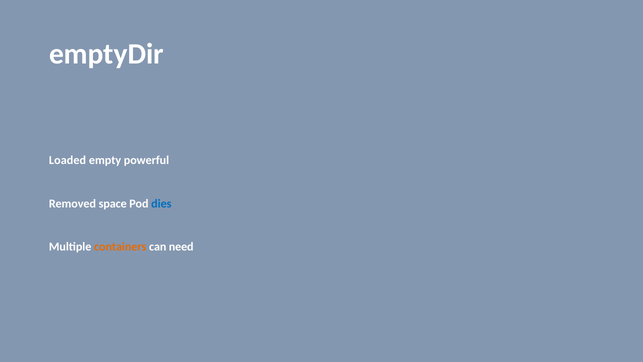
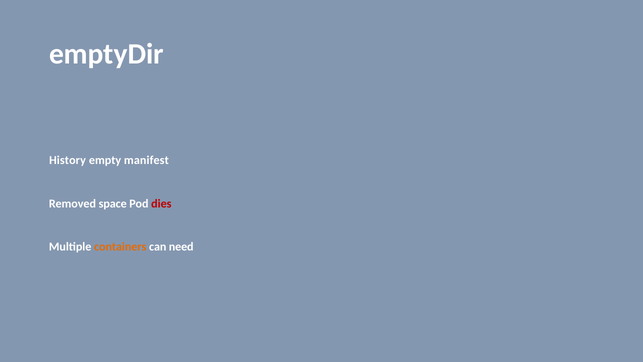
Loaded: Loaded -> History
powerful: powerful -> manifest
dies colour: blue -> red
